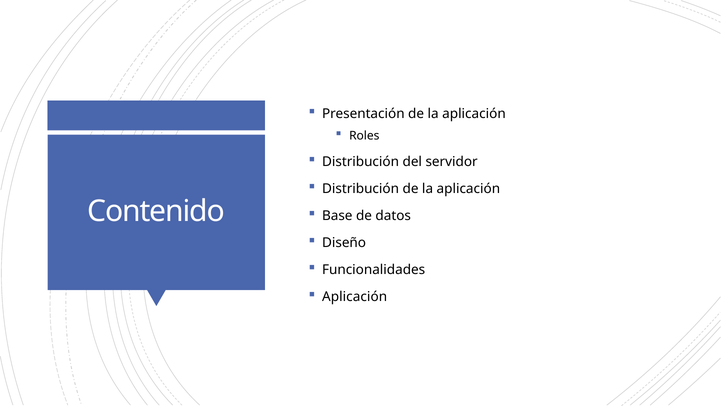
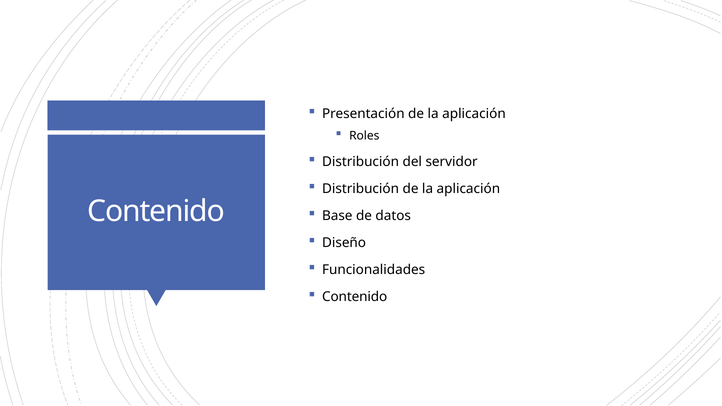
Aplicación at (355, 297): Aplicación -> Contenido
